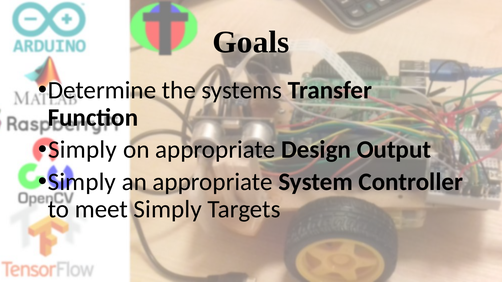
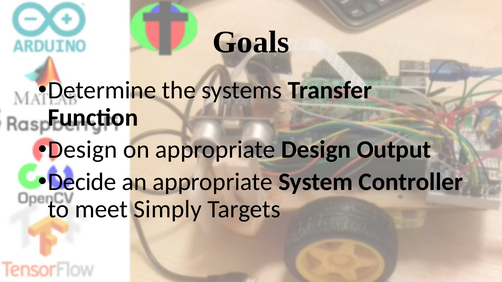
Simply at (83, 150): Simply -> Design
Simply at (82, 182): Simply -> Decide
